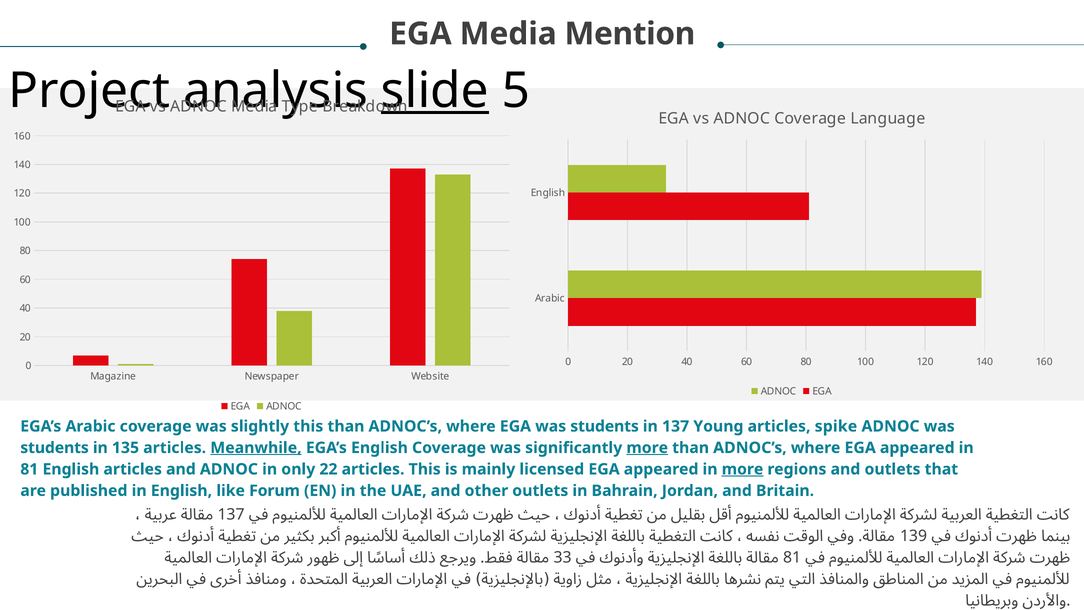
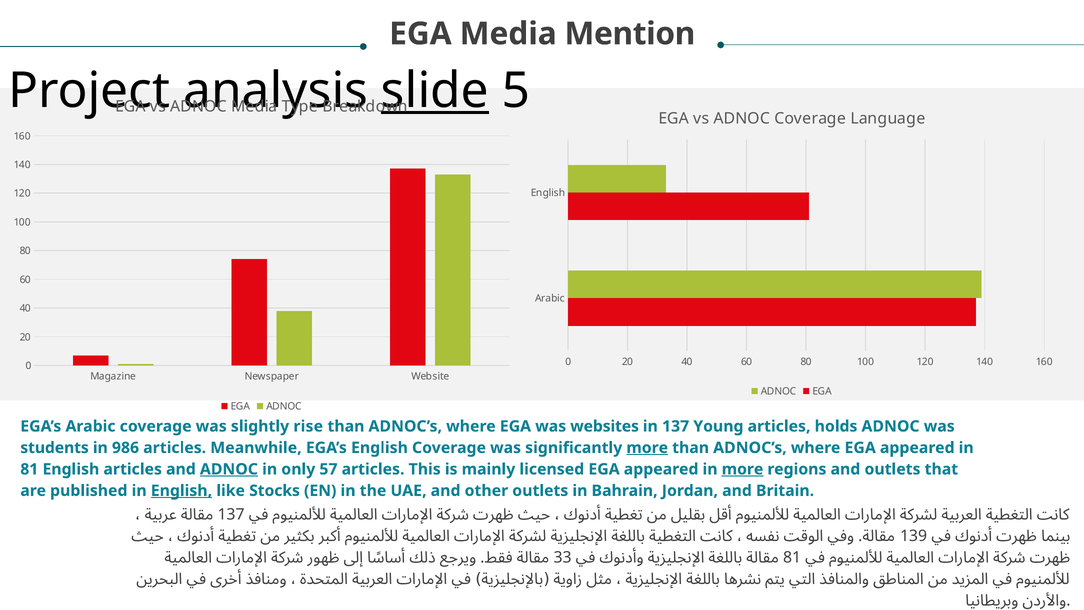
slightly this: this -> rise
EGA was students: students -> websites
spike: spike -> holds
135: 135 -> 986
Meanwhile underline: present -> none
ADNOC at (229, 469) underline: none -> present
22: 22 -> 57
English at (181, 491) underline: none -> present
Forum: Forum -> Stocks
